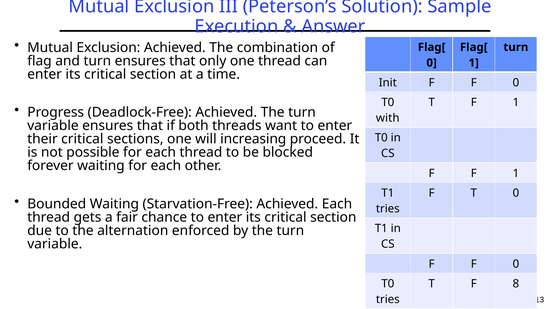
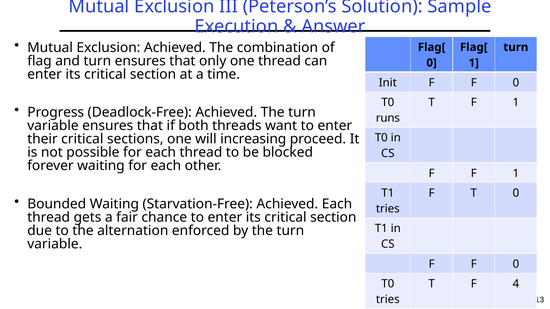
with: with -> runs
8: 8 -> 4
